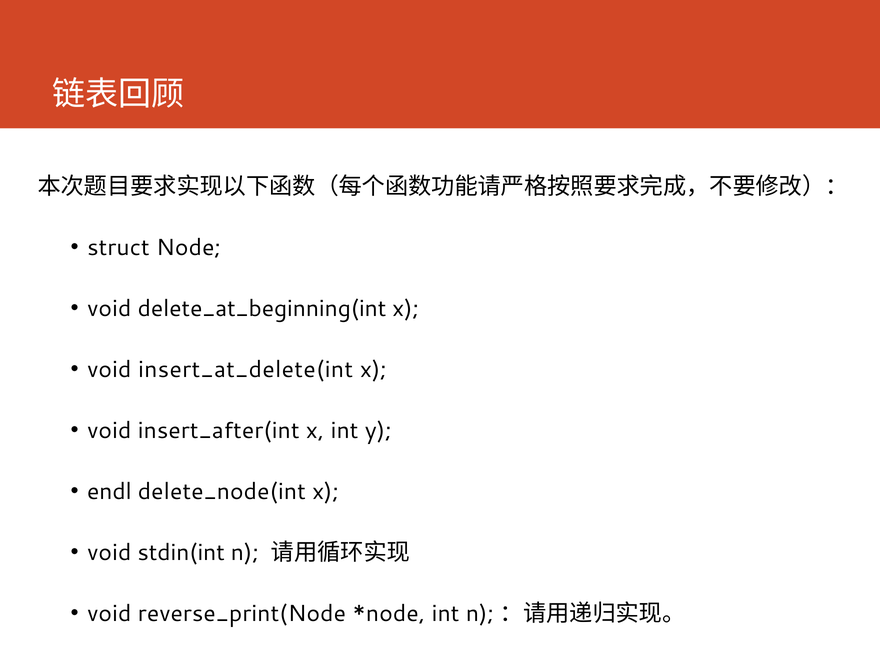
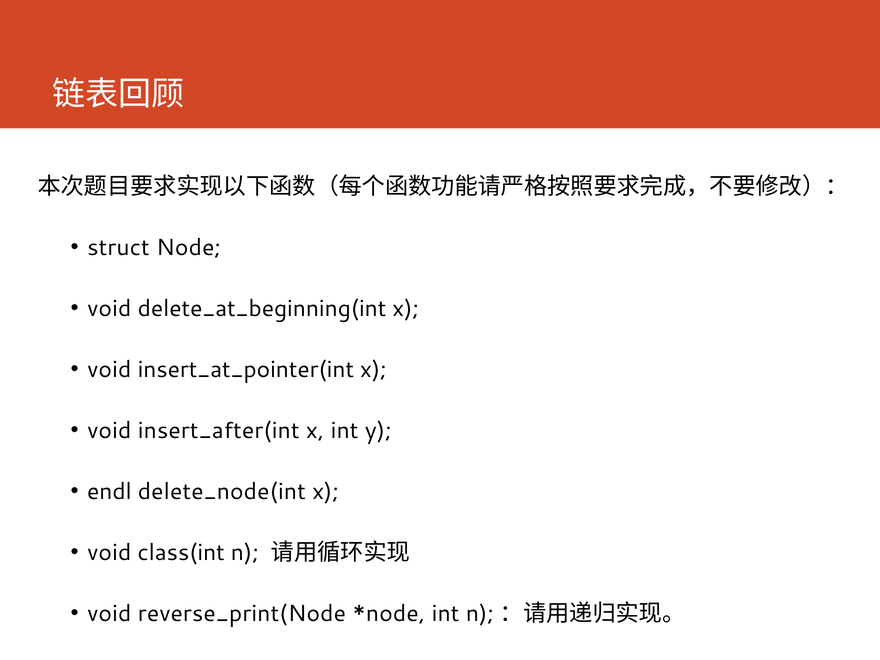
insert_at_delete(int: insert_at_delete(int -> insert_at_pointer(int
stdin(int: stdin(int -> class(int
